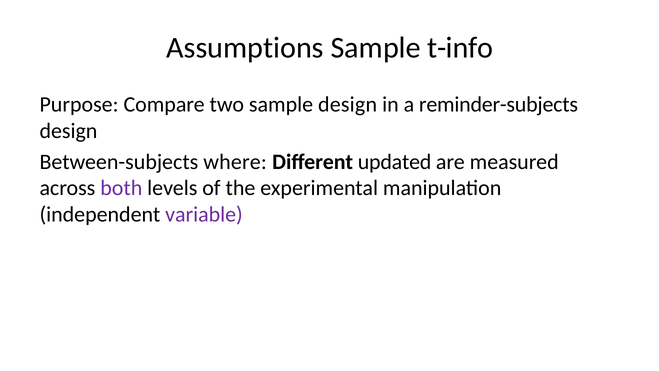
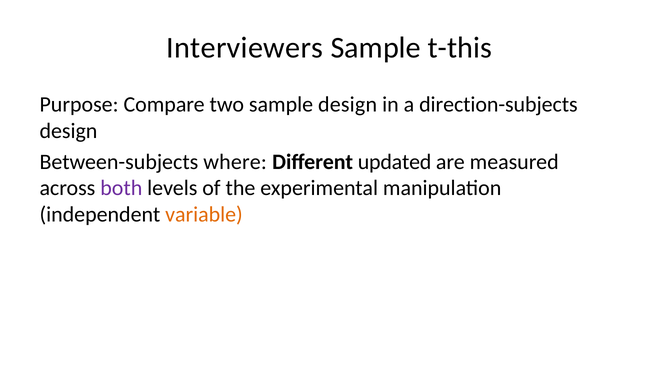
Assumptions: Assumptions -> Interviewers
t-info: t-info -> t-this
reminder-subjects: reminder-subjects -> direction-subjects
variable colour: purple -> orange
